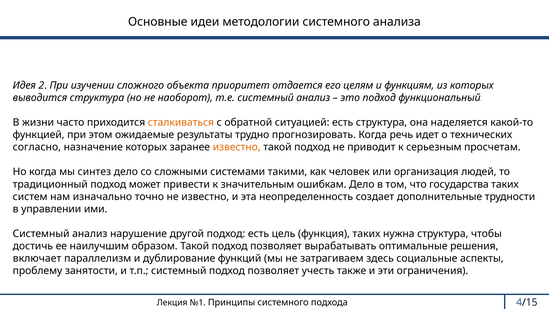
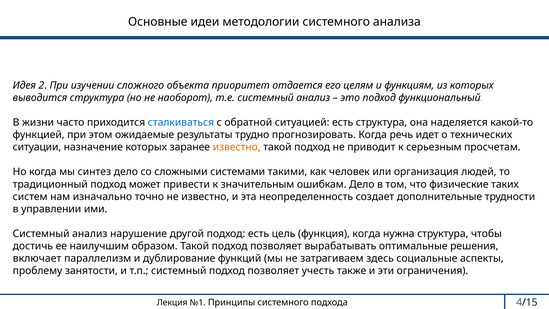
сталкиваться colour: orange -> blue
согласно: согласно -> ситуации
государства: государства -> физические
функция таких: таких -> когда
